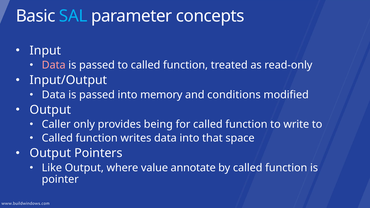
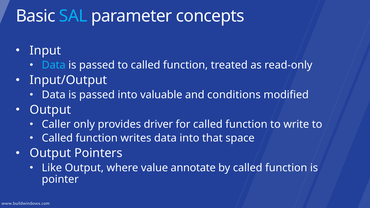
Data at (54, 65) colour: pink -> light blue
memory: memory -> valuable
being: being -> driver
